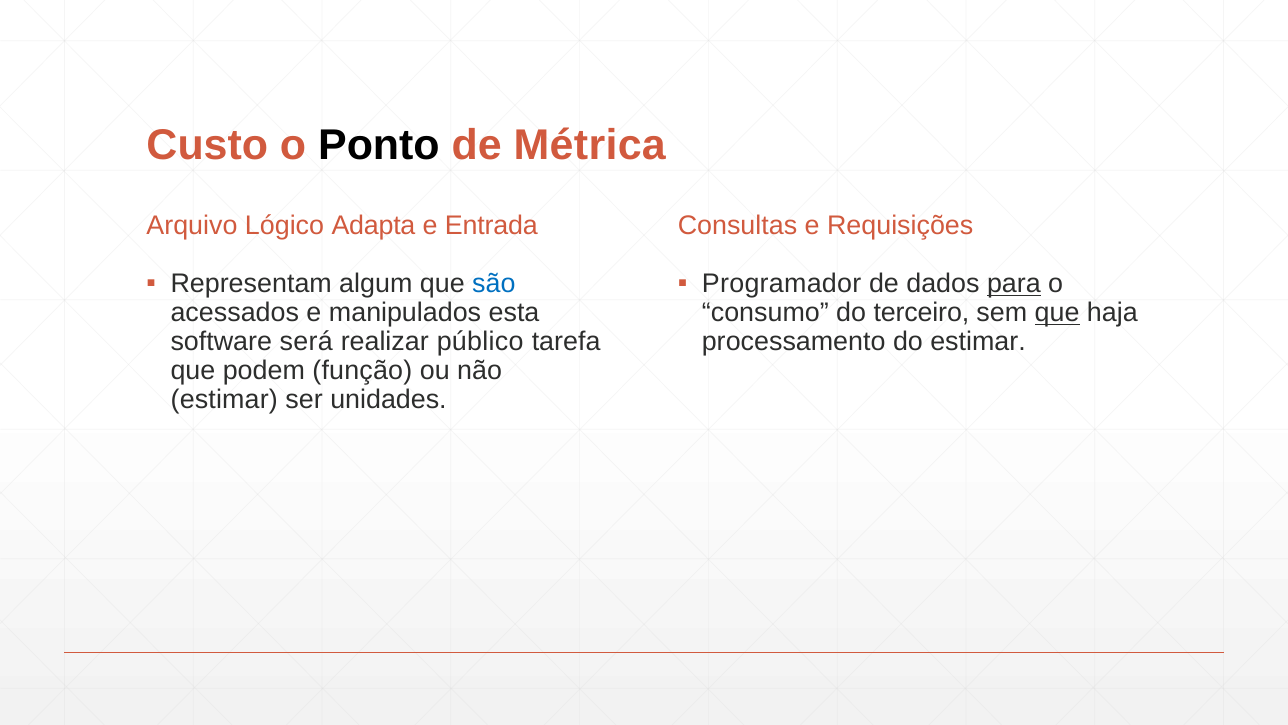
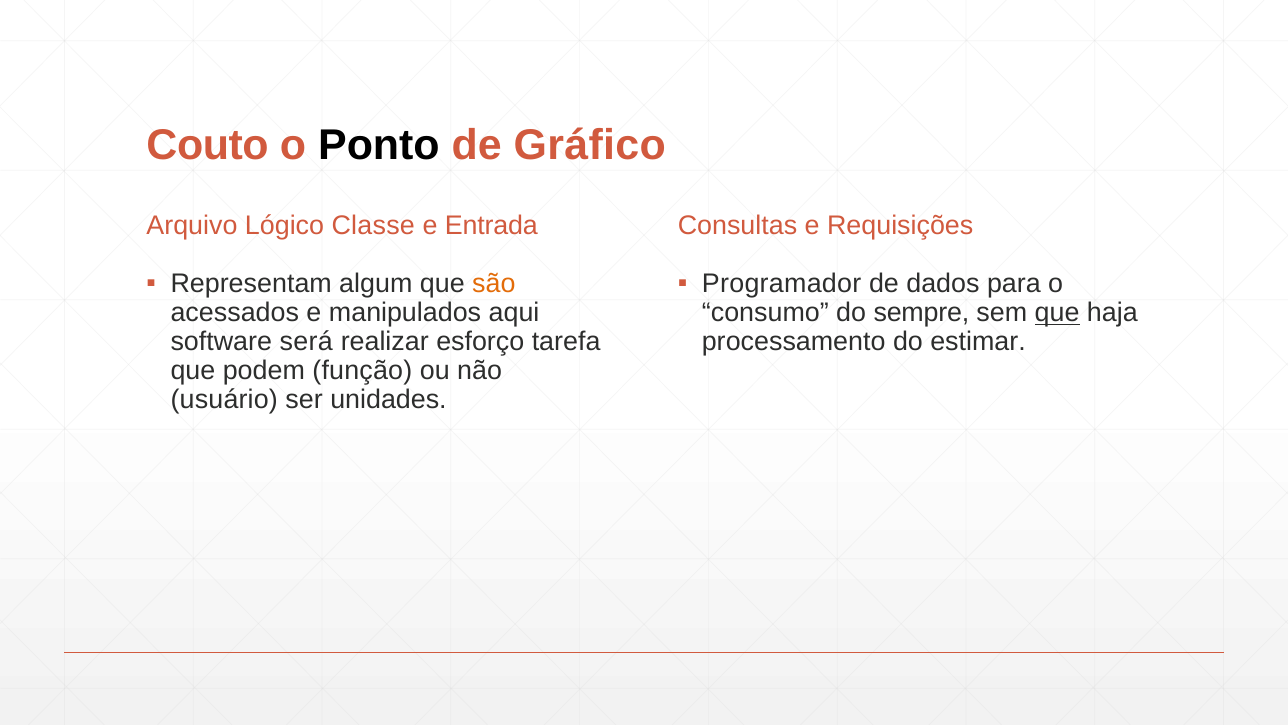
Custo: Custo -> Couto
Métrica: Métrica -> Gráfico
Adapta: Adapta -> Classe
são colour: blue -> orange
para underline: present -> none
esta: esta -> aqui
terceiro: terceiro -> sempre
público: público -> esforço
estimar at (224, 400): estimar -> usuário
